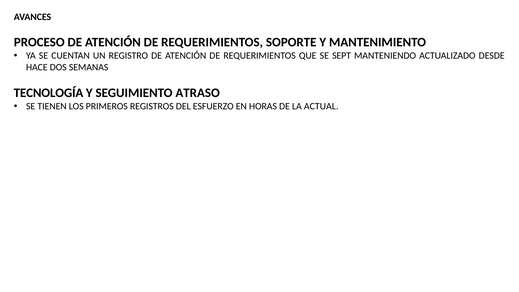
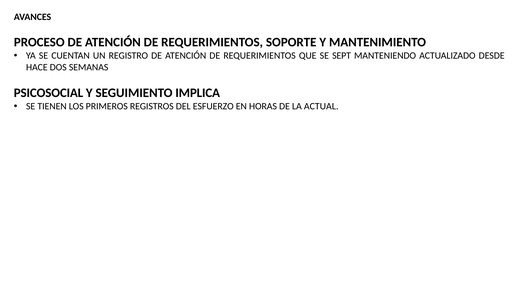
TECNOLOGÍA: TECNOLOGÍA -> PSICOSOCIAL
ATRASO: ATRASO -> IMPLICA
